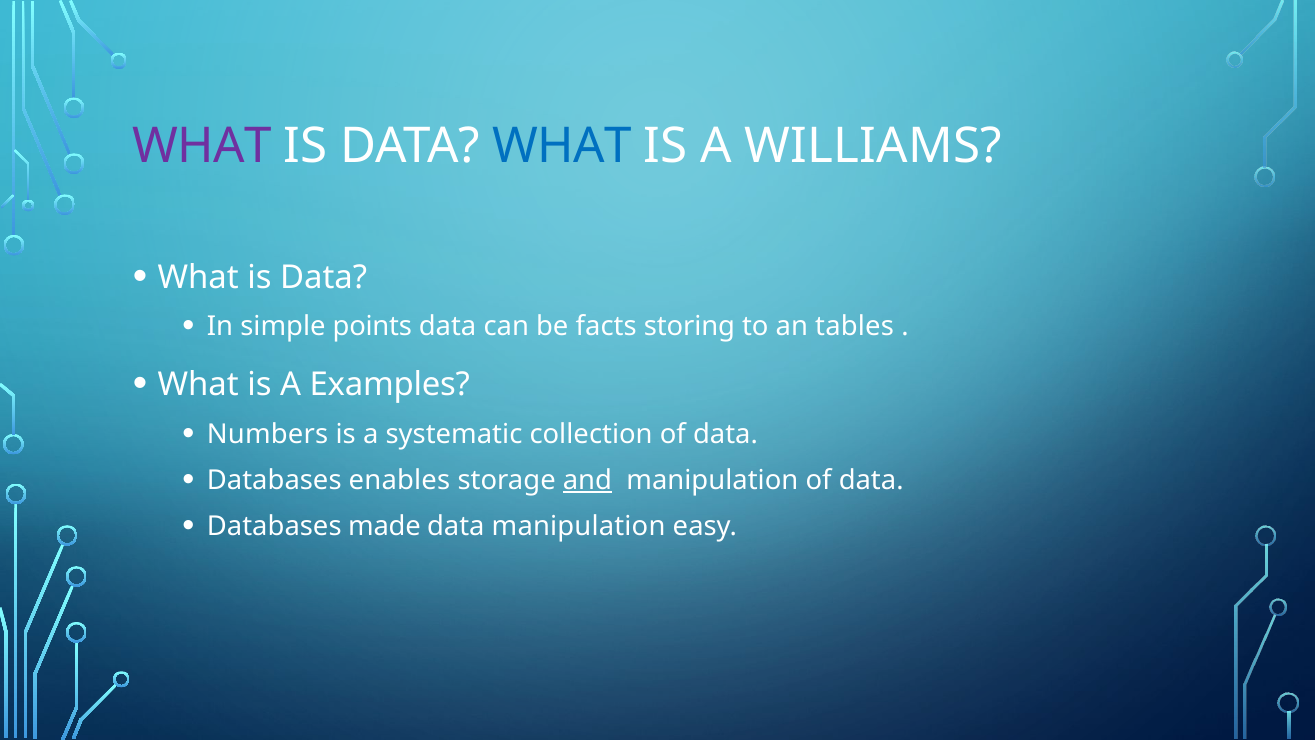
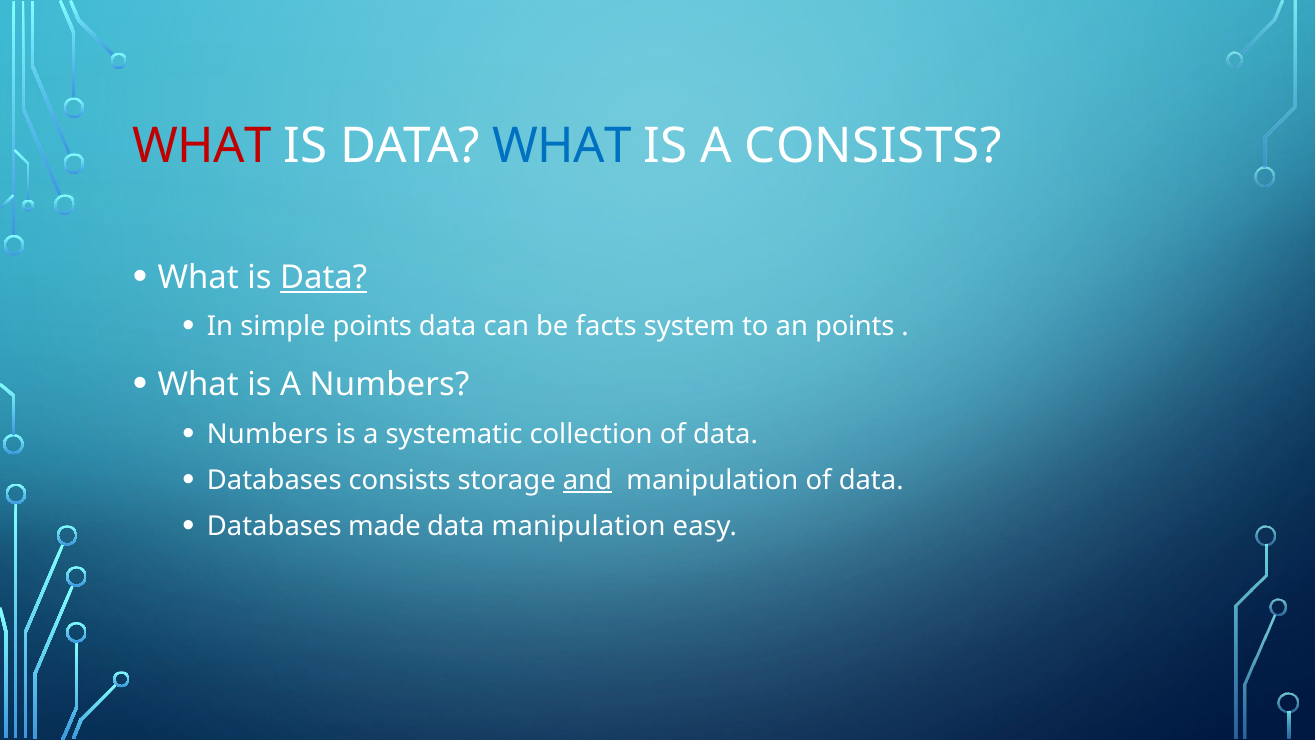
WHAT at (202, 146) colour: purple -> red
A WILLIAMS: WILLIAMS -> CONSISTS
Data at (324, 277) underline: none -> present
storing: storing -> system
an tables: tables -> points
A Examples: Examples -> Numbers
Databases enables: enables -> consists
